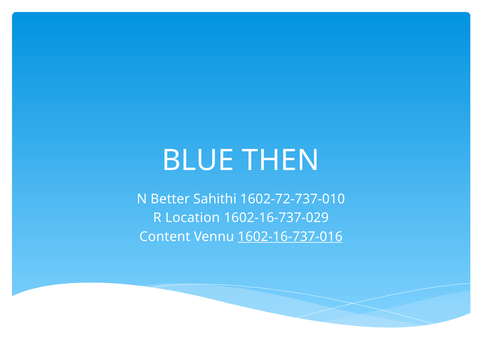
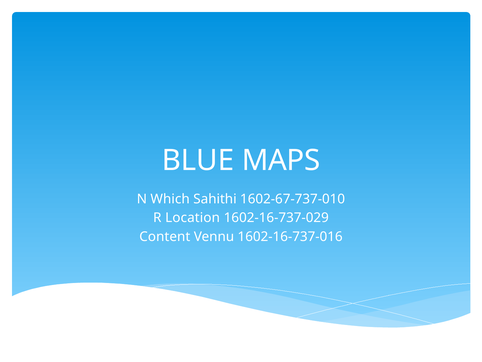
THEN: THEN -> MAPS
Better: Better -> Which
1602-72-737-010: 1602-72-737-010 -> 1602-67-737-010
1602-16-737-016 underline: present -> none
